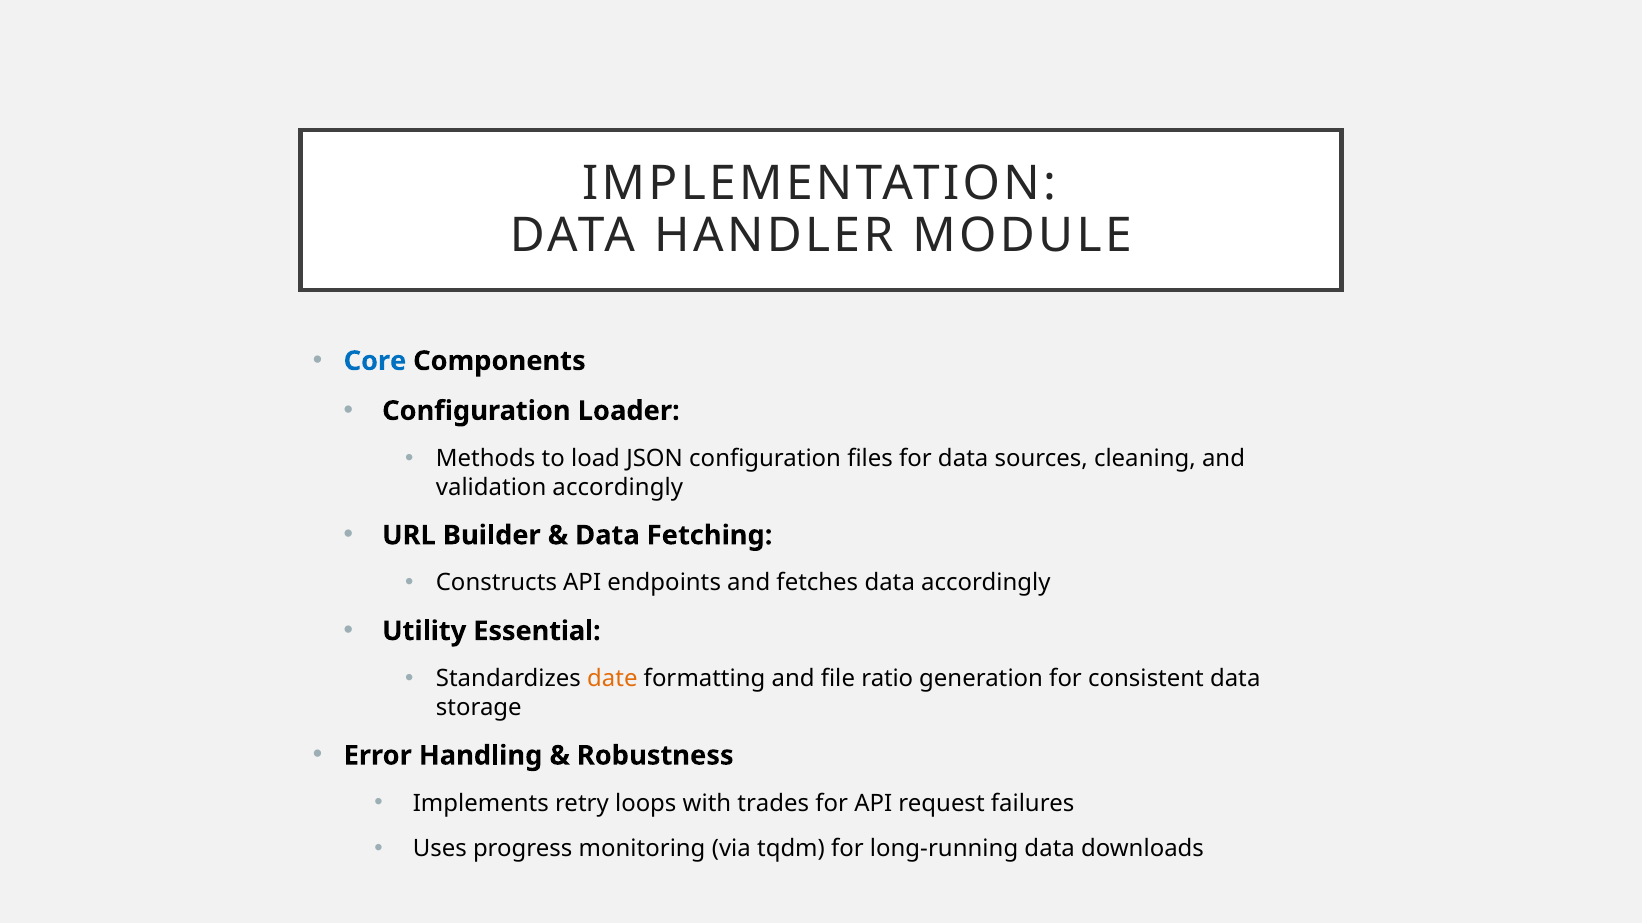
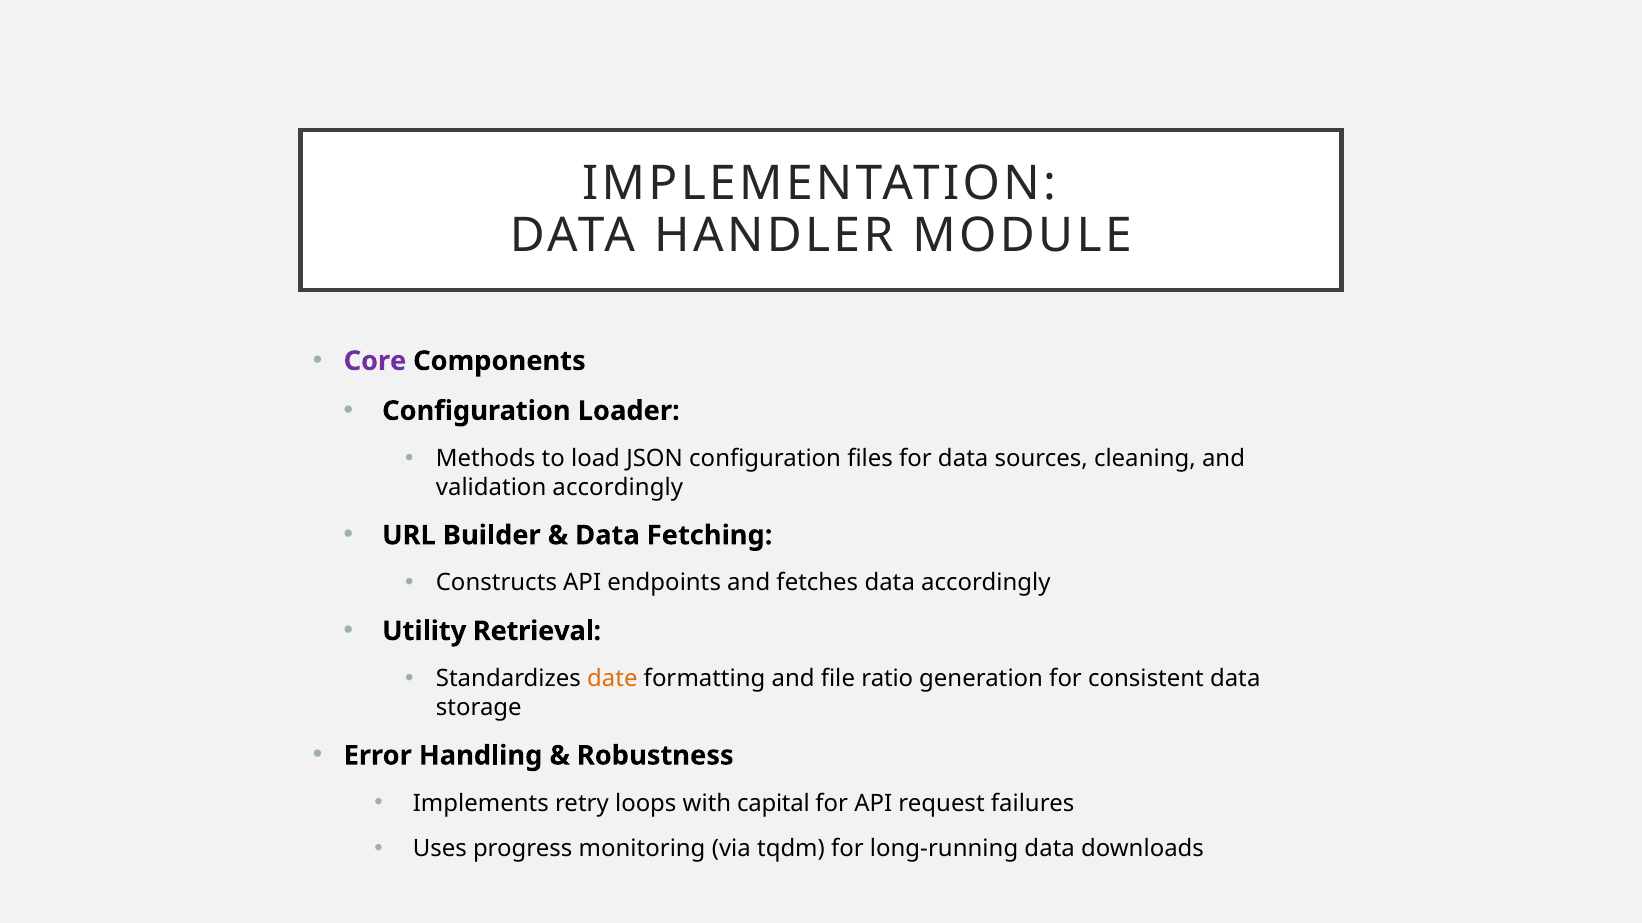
Core colour: blue -> purple
Essential: Essential -> Retrieval
trades: trades -> capital
